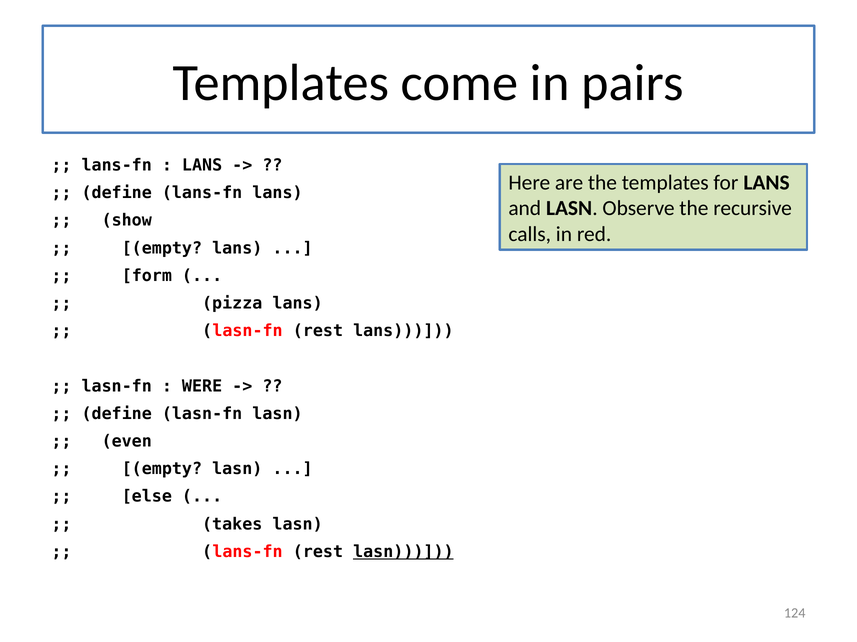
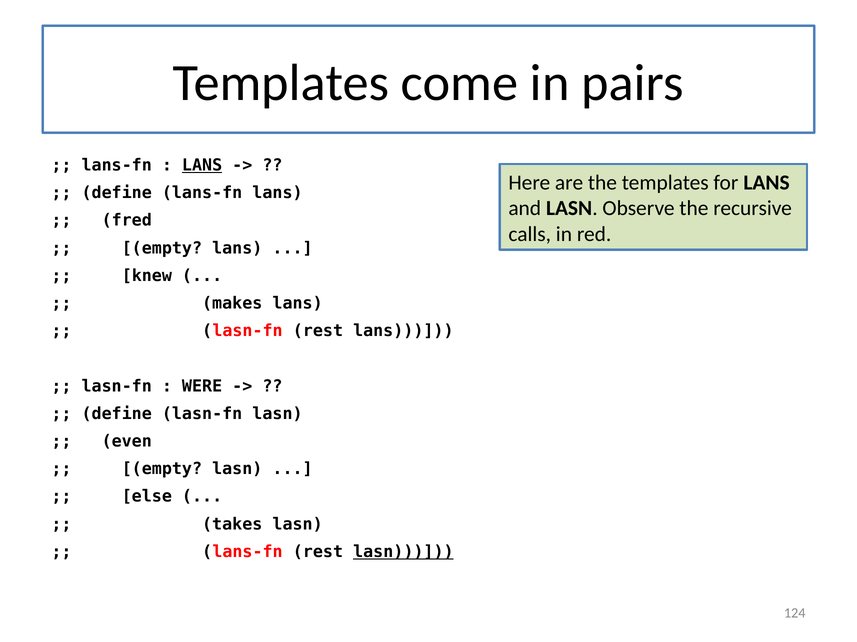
LANS at (202, 165) underline: none -> present
show: show -> fred
form: form -> knew
pizza: pizza -> makes
